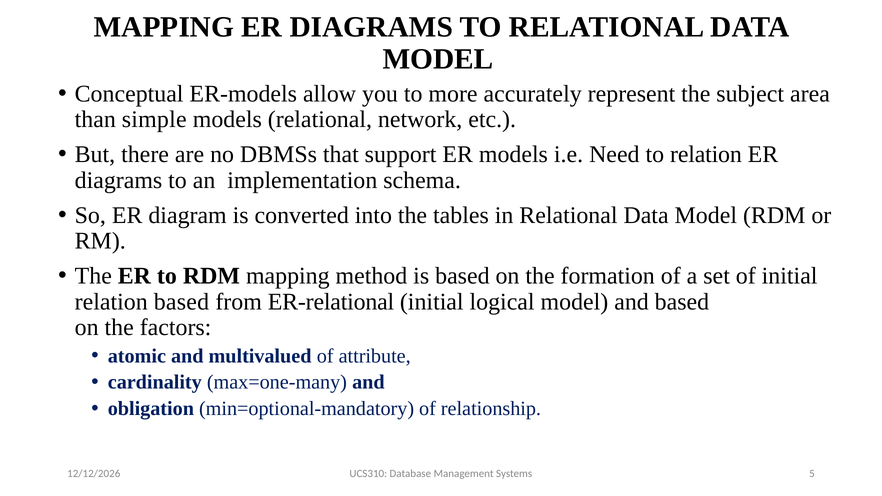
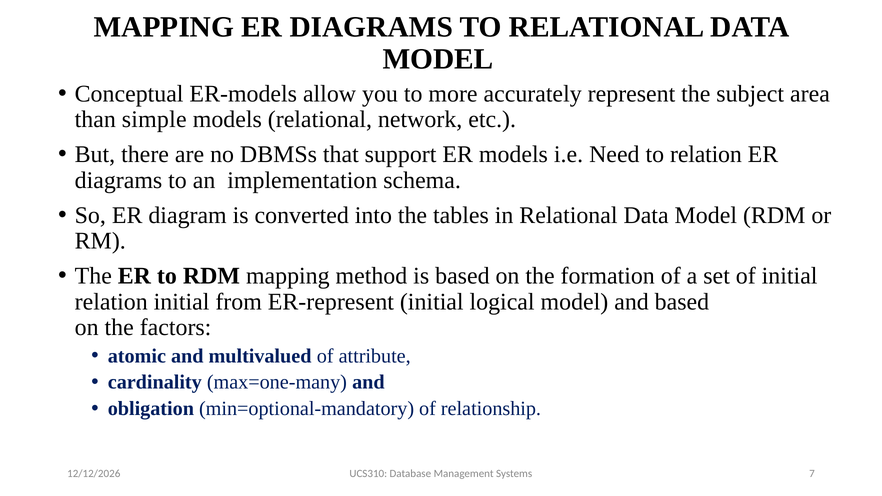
relation based: based -> initial
ER-relational: ER-relational -> ER-represent
5: 5 -> 7
